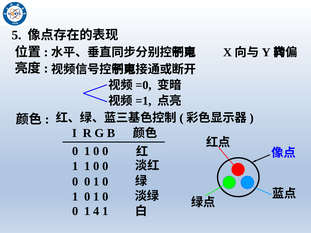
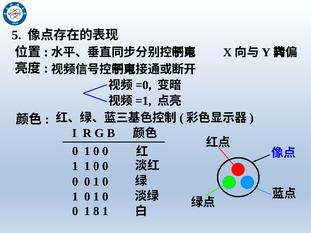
4: 4 -> 8
